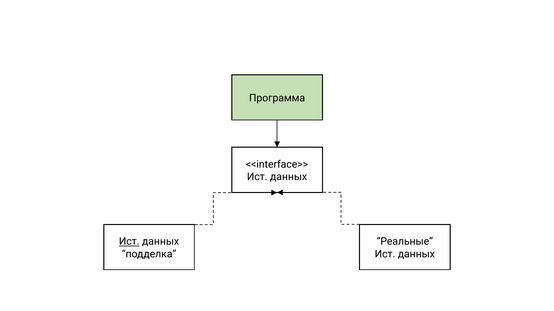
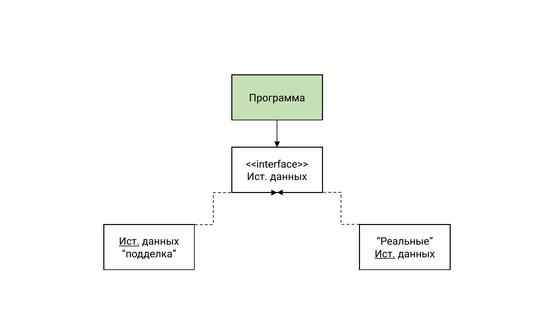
Ист at (385, 255) underline: none -> present
